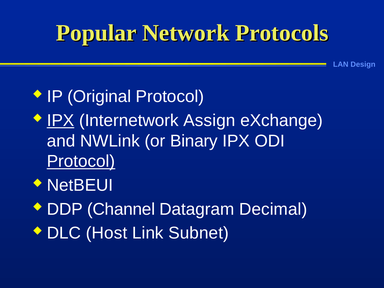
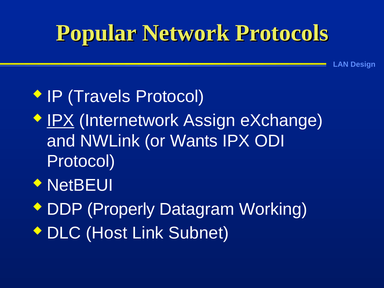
Original: Original -> Travels
Binary: Binary -> Wants
Protocol at (81, 161) underline: present -> none
Channel: Channel -> Properly
Decimal: Decimal -> Working
